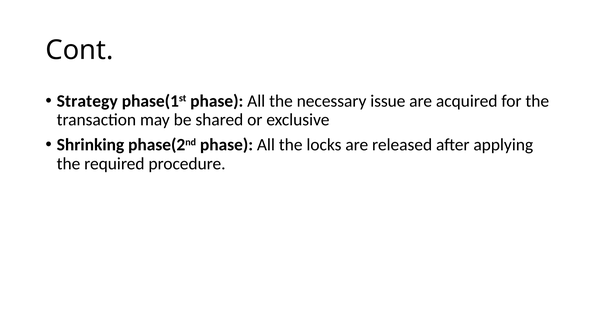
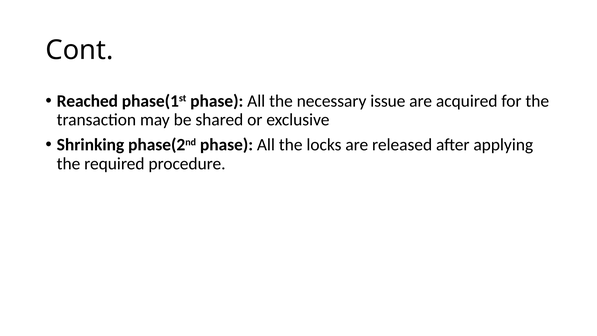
Strategy: Strategy -> Reached
